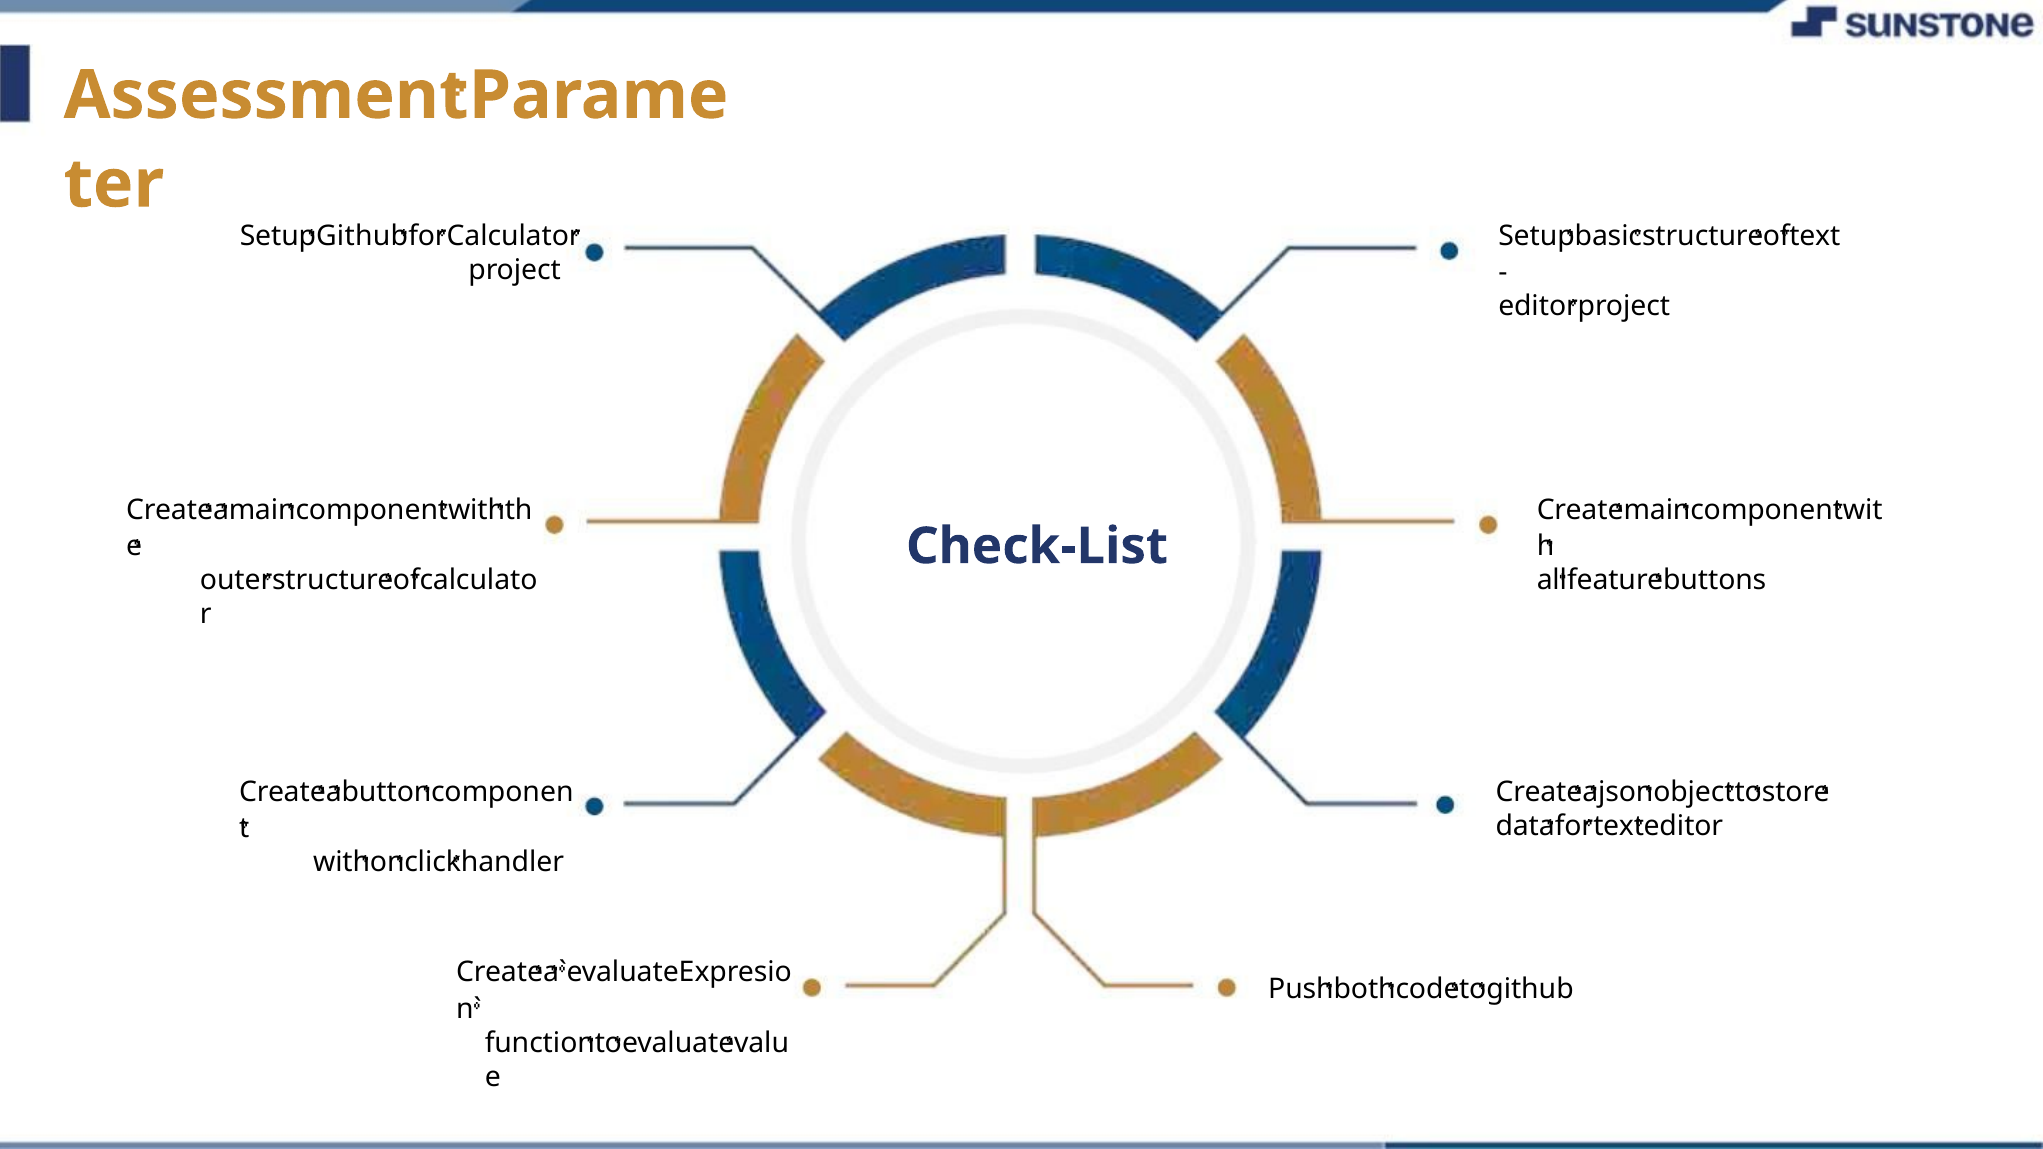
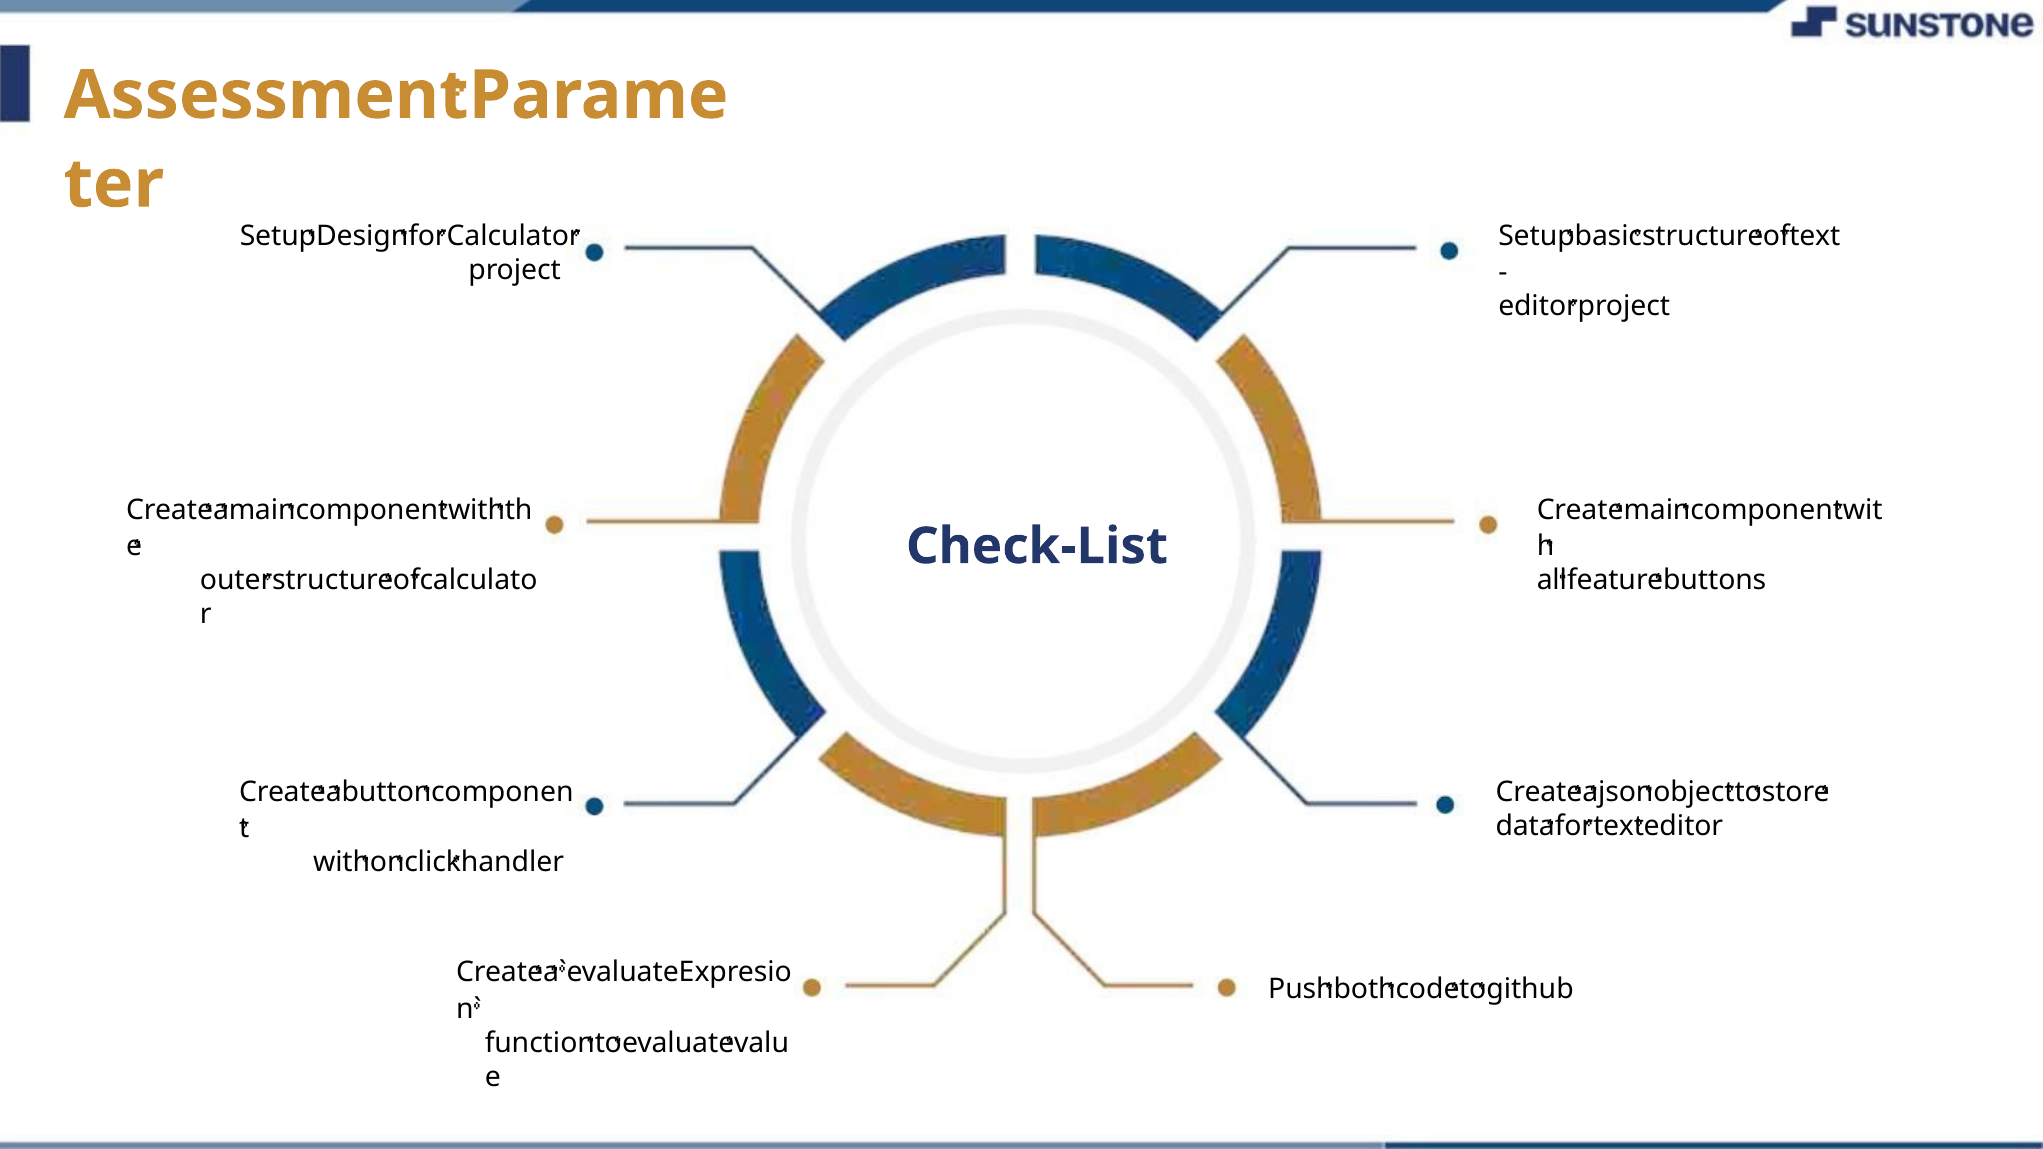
Github at (362, 236): Github -> Design
